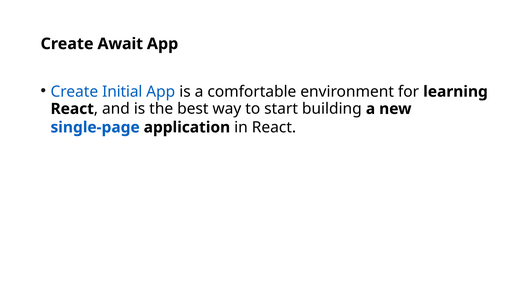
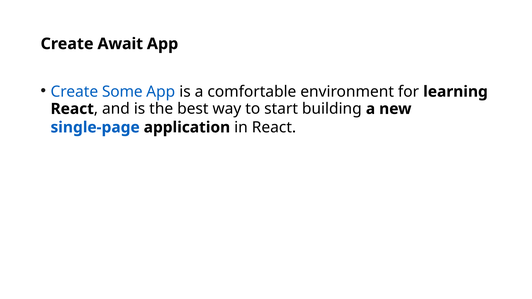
Initial: Initial -> Some
